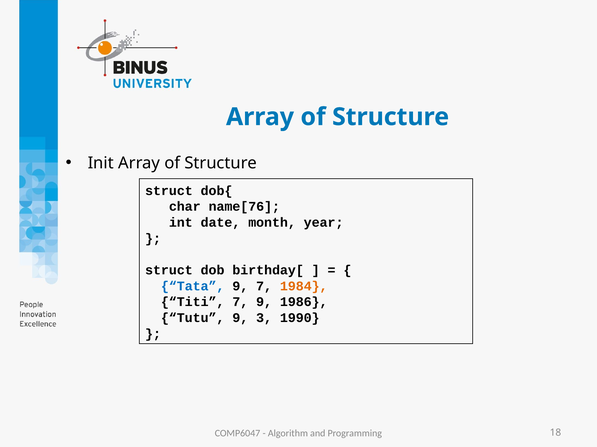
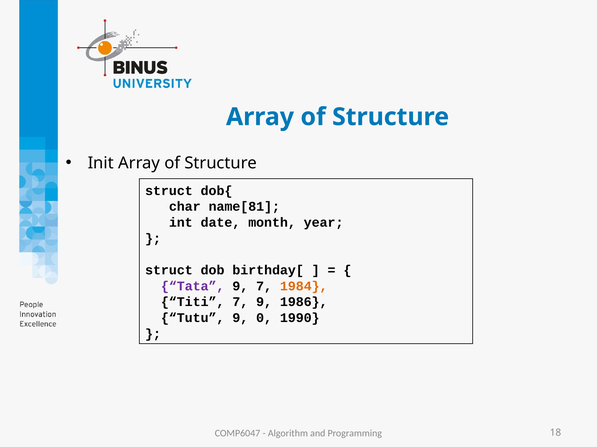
name[76: name[76 -> name[81
Tata colour: blue -> purple
3: 3 -> 0
